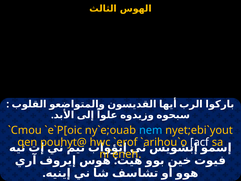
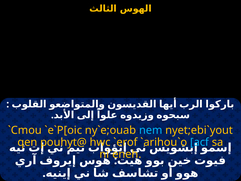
acf colour: white -> light blue
